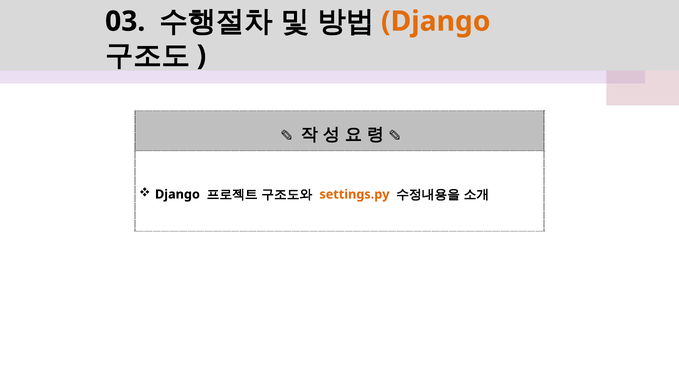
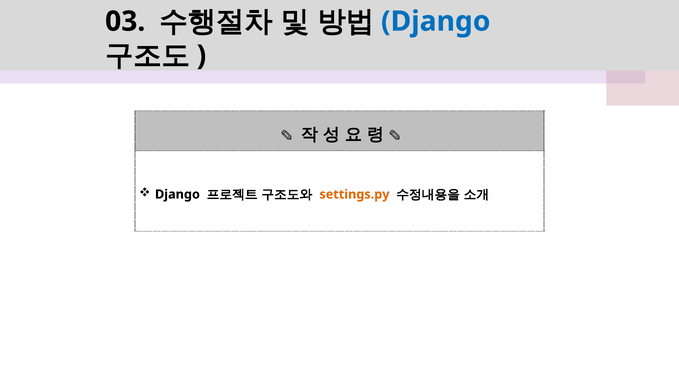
Django at (436, 21) colour: orange -> blue
